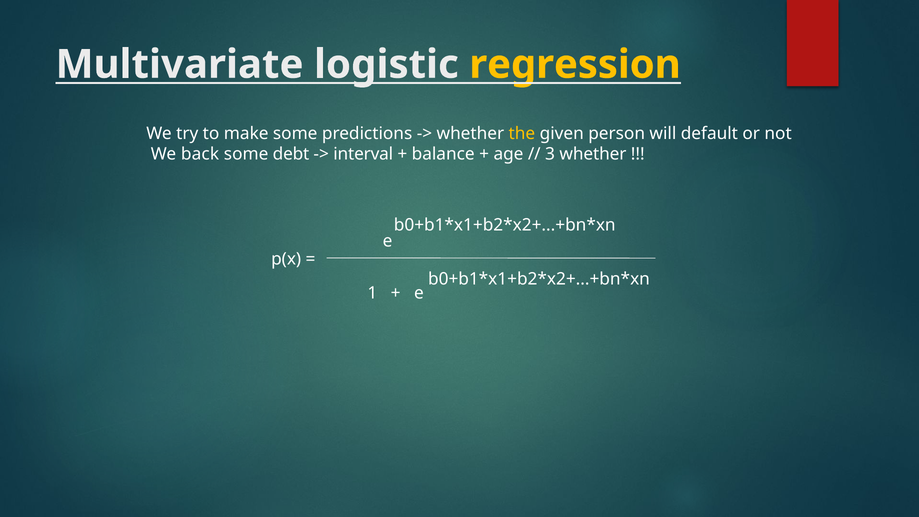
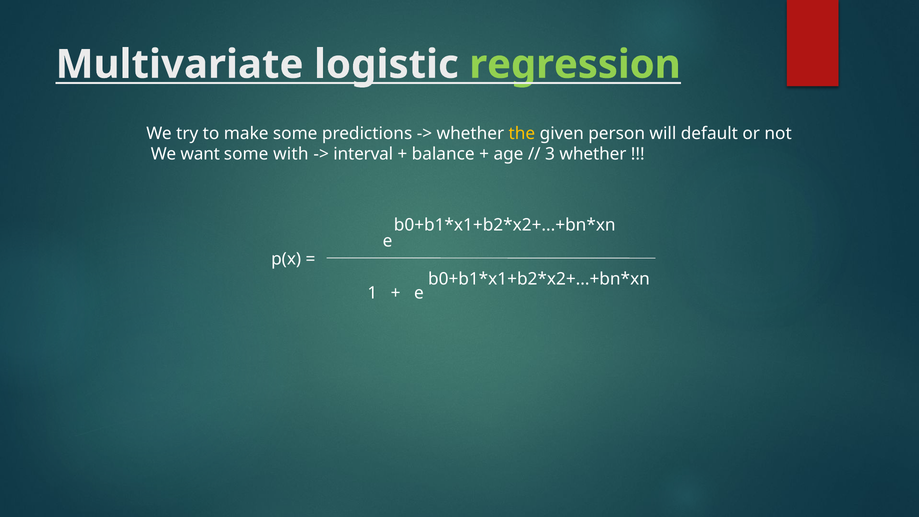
regression colour: yellow -> light green
back: back -> want
debt: debt -> with
